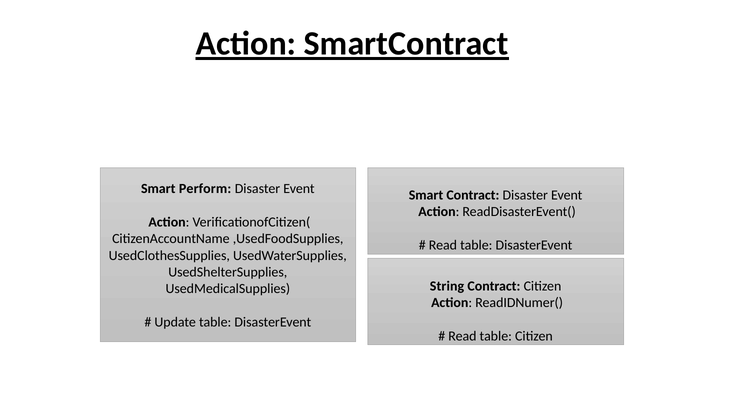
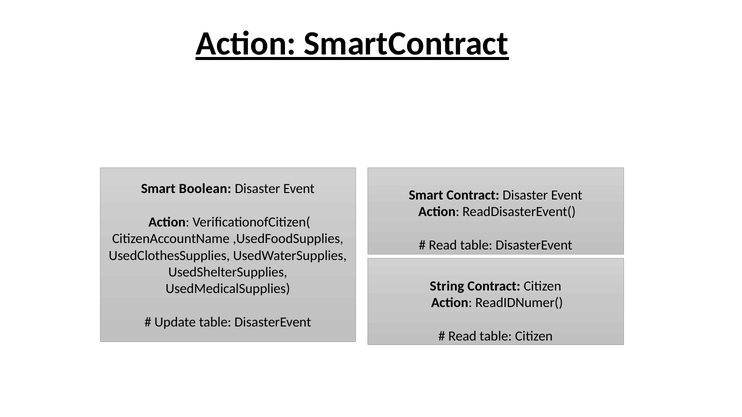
Perform: Perform -> Boolean
